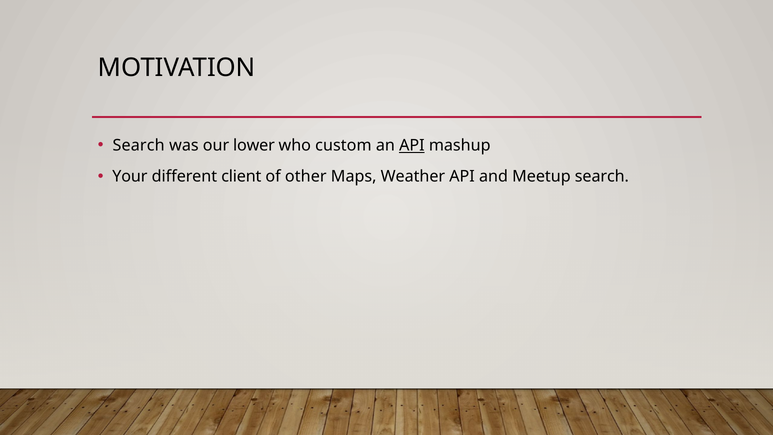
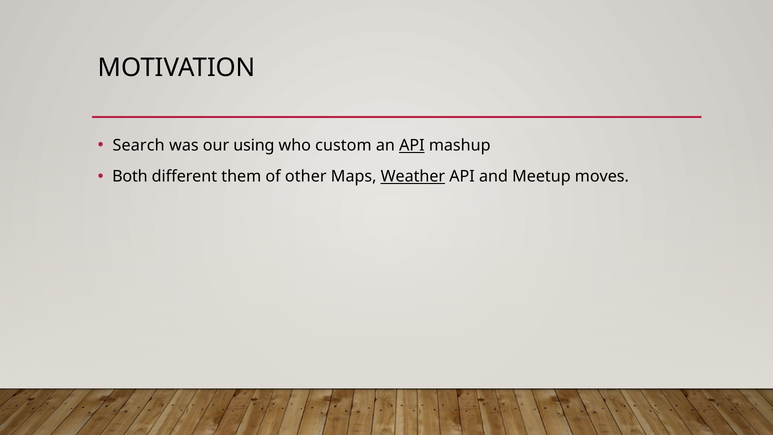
lower: lower -> using
Your: Your -> Both
client: client -> them
Weather underline: none -> present
Meetup search: search -> moves
